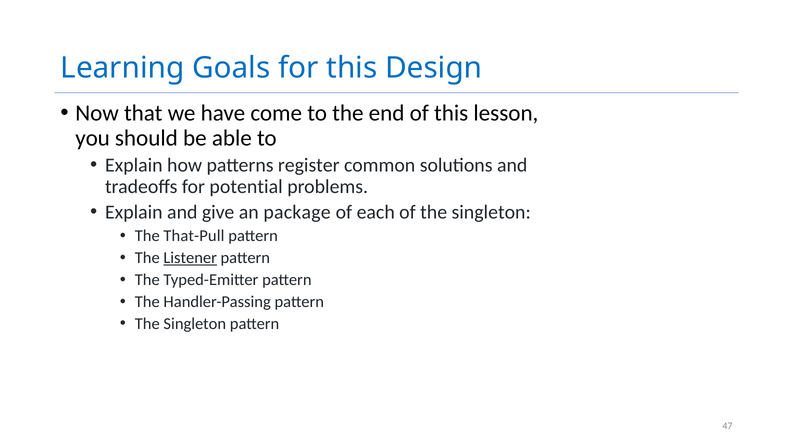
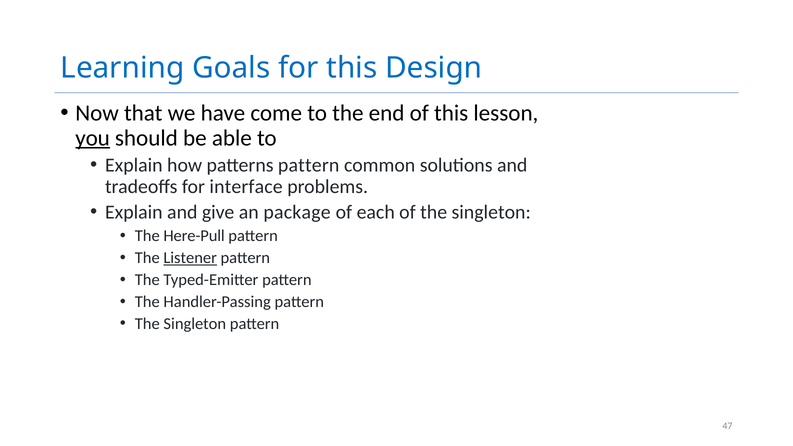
you underline: none -> present
patterns register: register -> pattern
potential: potential -> interface
That-Pull: That-Pull -> Here-Pull
